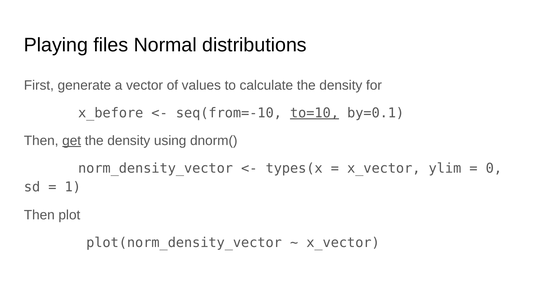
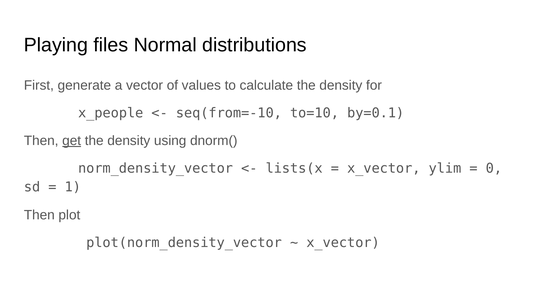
x_before: x_before -> x_people
to=10 underline: present -> none
types(x: types(x -> lists(x
